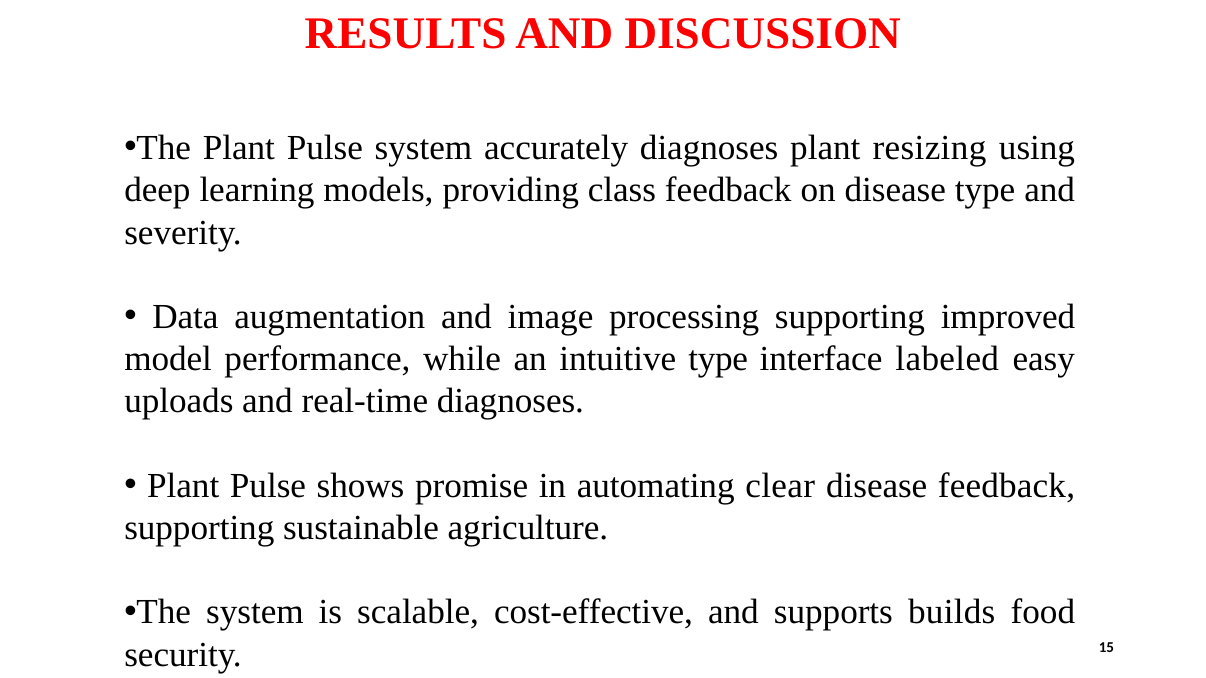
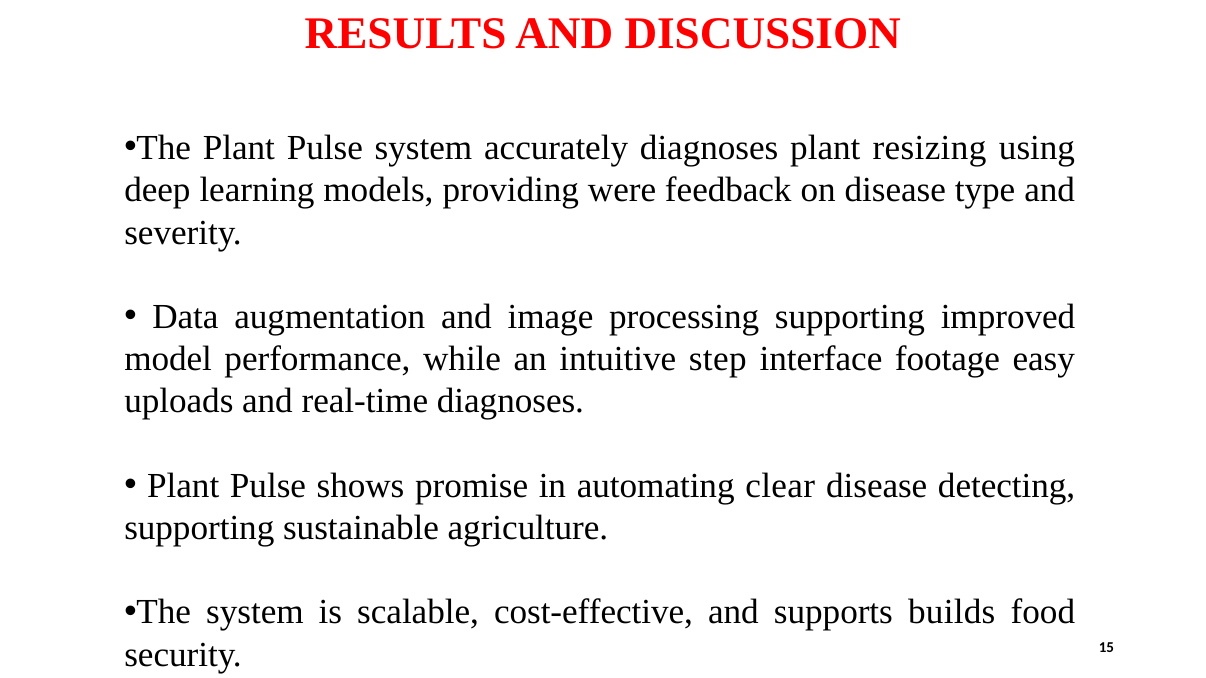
class: class -> were
intuitive type: type -> step
labeled: labeled -> footage
disease feedback: feedback -> detecting
